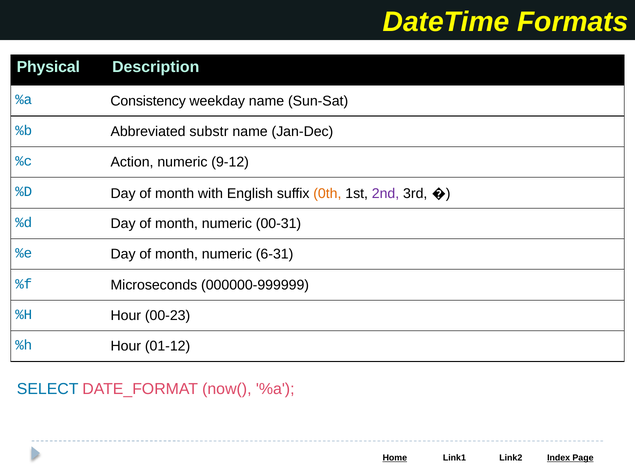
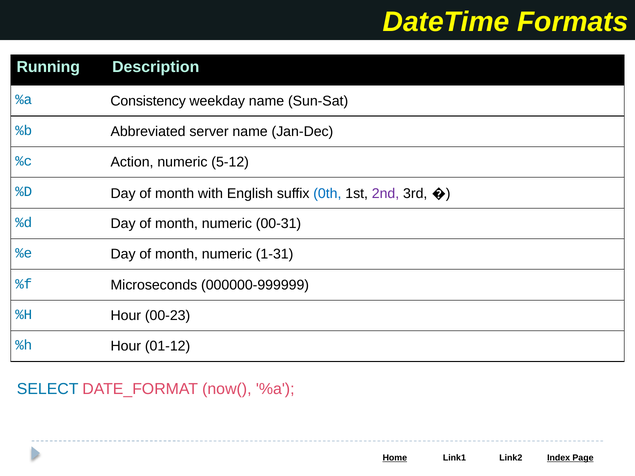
Physical: Physical -> Running
substr: substr -> server
9-12: 9-12 -> 5-12
0th colour: orange -> blue
6-31: 6-31 -> 1-31
